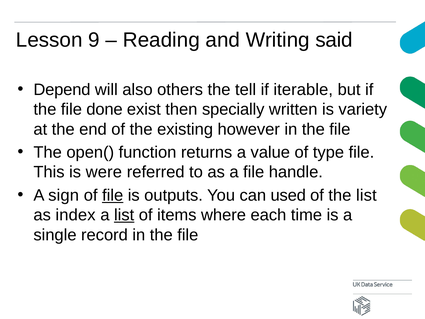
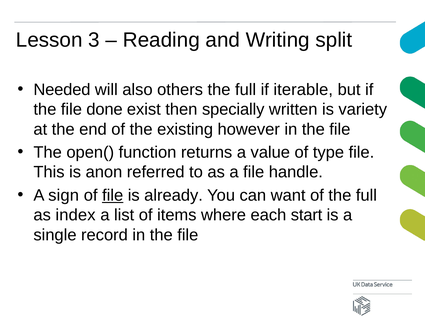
9: 9 -> 3
said: said -> split
Depend: Depend -> Needed
tell at (246, 90): tell -> full
were: were -> anon
outputs: outputs -> already
used: used -> want
of the list: list -> full
list at (124, 215) underline: present -> none
time: time -> start
